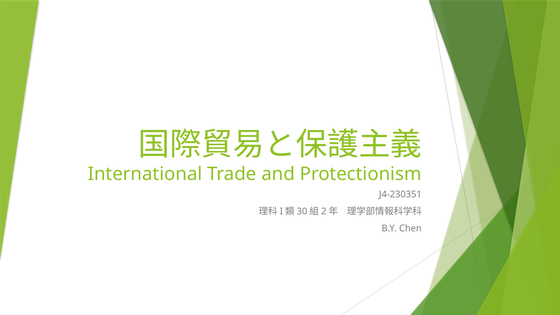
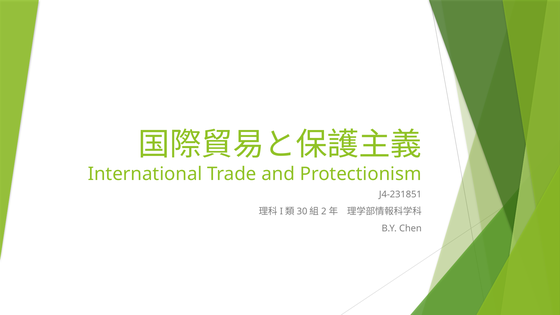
J4-230351: J4-230351 -> J4-231851
